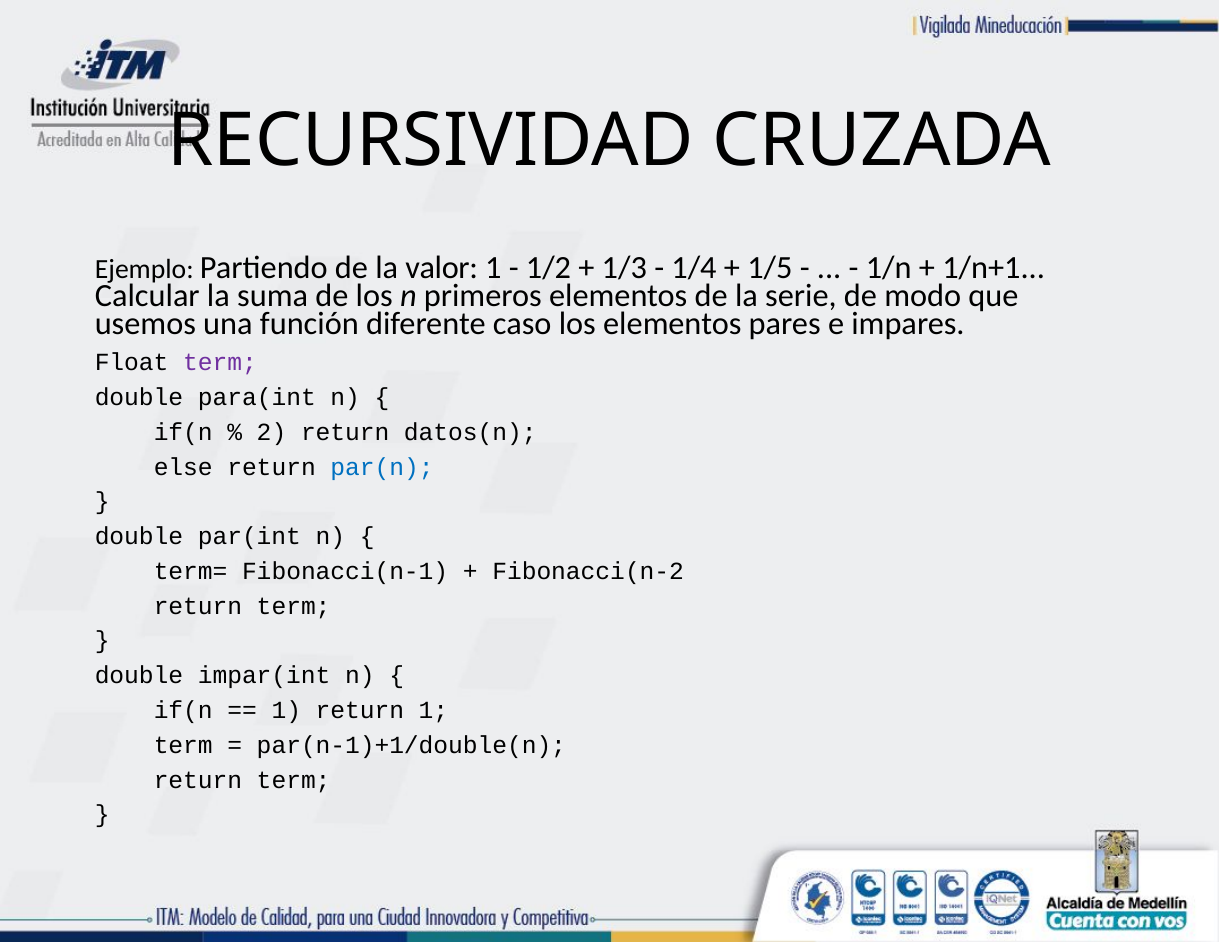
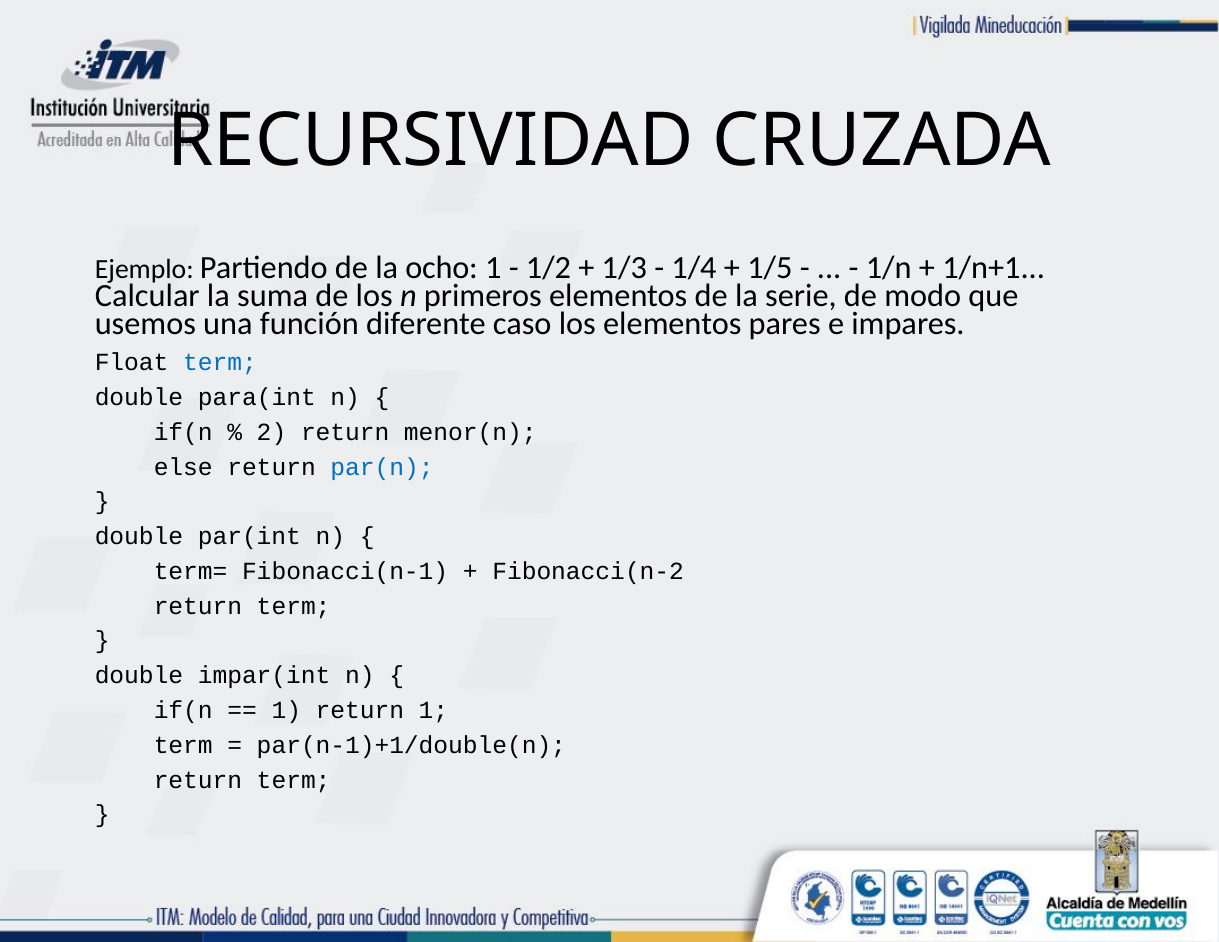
valor: valor -> ocho
term at (220, 362) colour: purple -> blue
datos(n: datos(n -> menor(n
